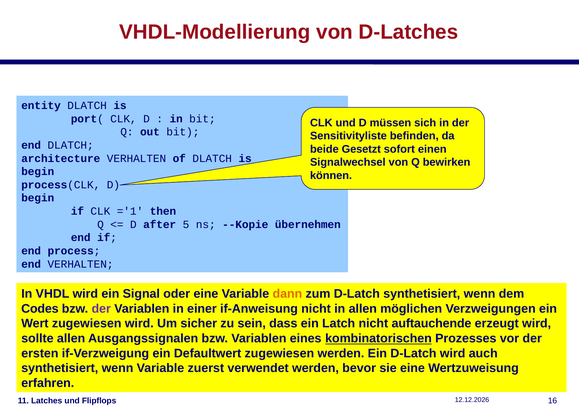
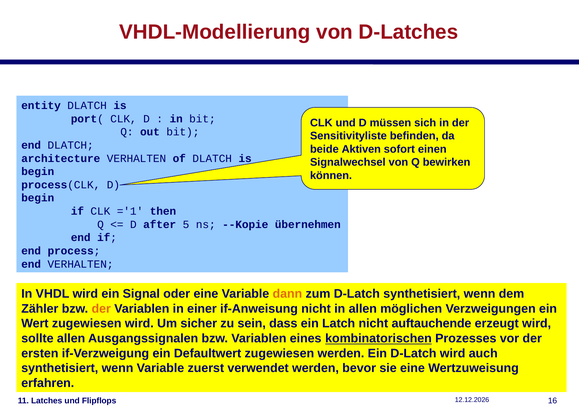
Gesetzt: Gesetzt -> Aktiven
Codes: Codes -> Zähler
der at (101, 308) colour: purple -> orange
